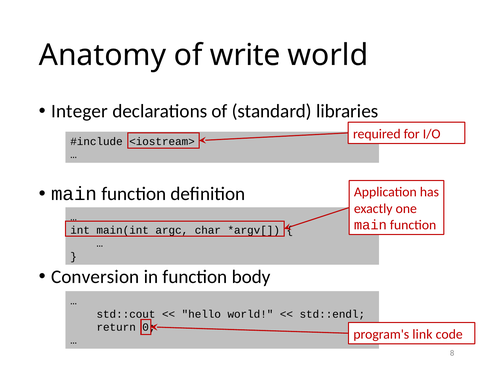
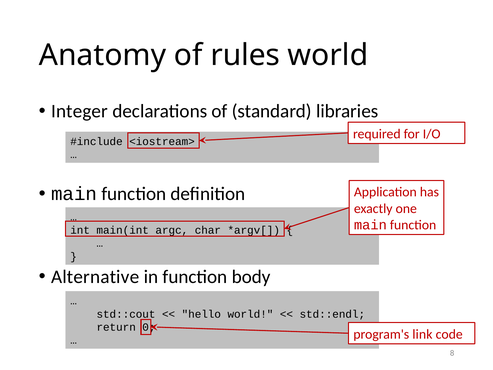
write: write -> rules
Conversion: Conversion -> Alternative
